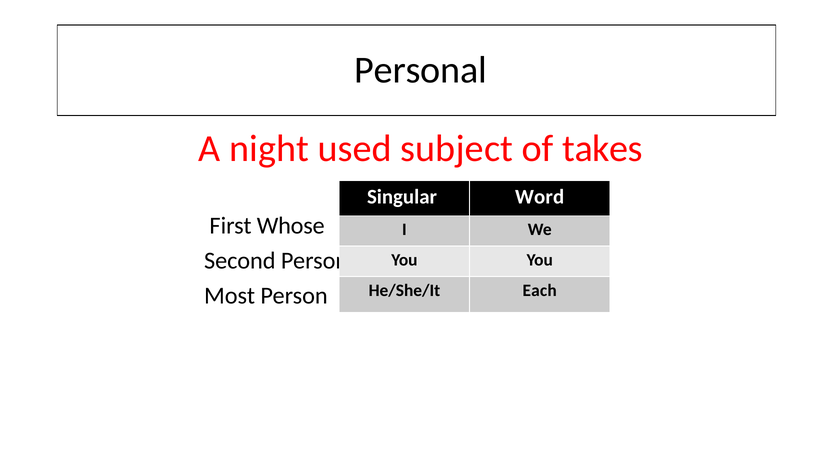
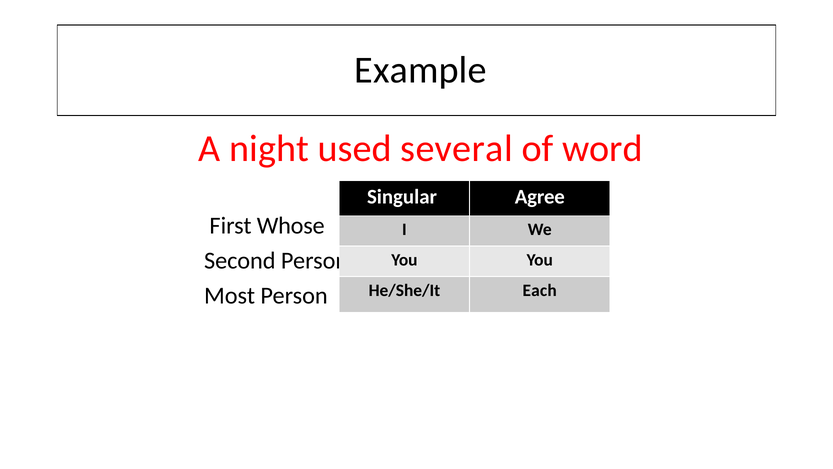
Personal: Personal -> Example
subject: subject -> several
takes: takes -> word
Word: Word -> Agree
